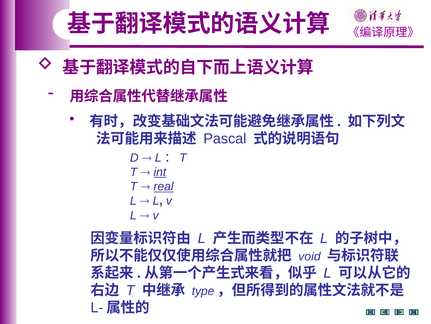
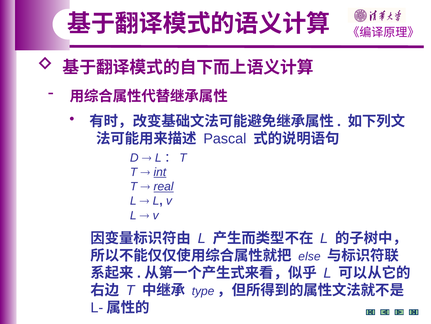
void: void -> else
